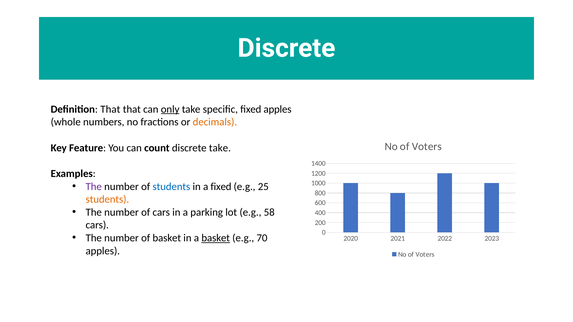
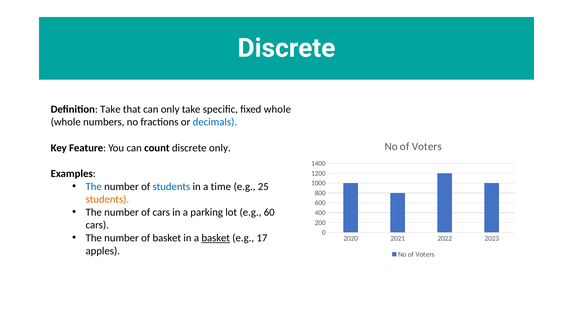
Definition That: That -> Take
only at (170, 109) underline: present -> none
fixed apples: apples -> whole
decimals colour: orange -> blue
discrete take: take -> only
The at (94, 187) colour: purple -> blue
a fixed: fixed -> time
58: 58 -> 60
70: 70 -> 17
